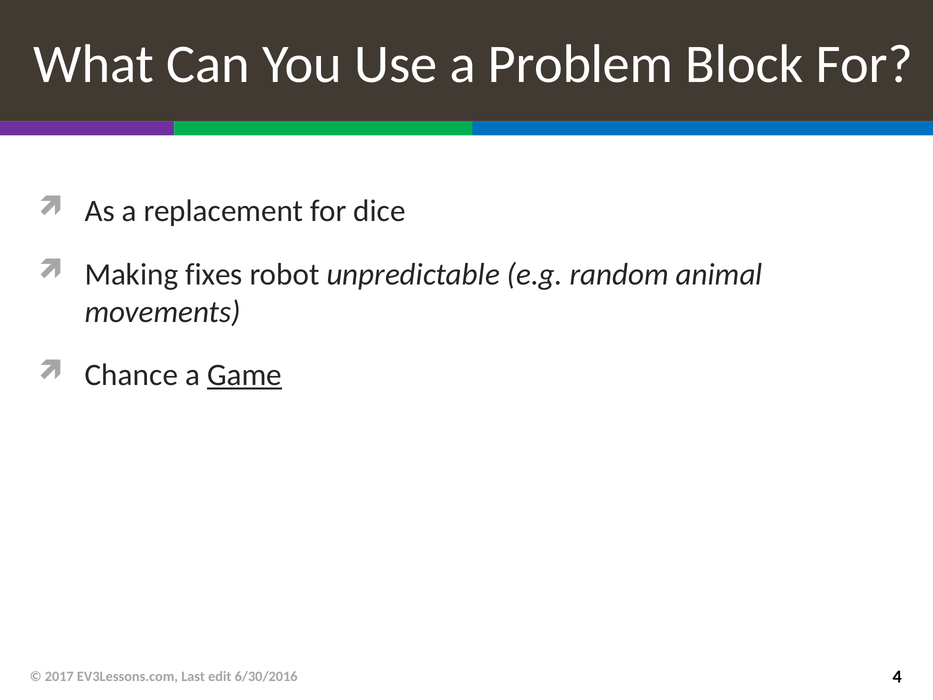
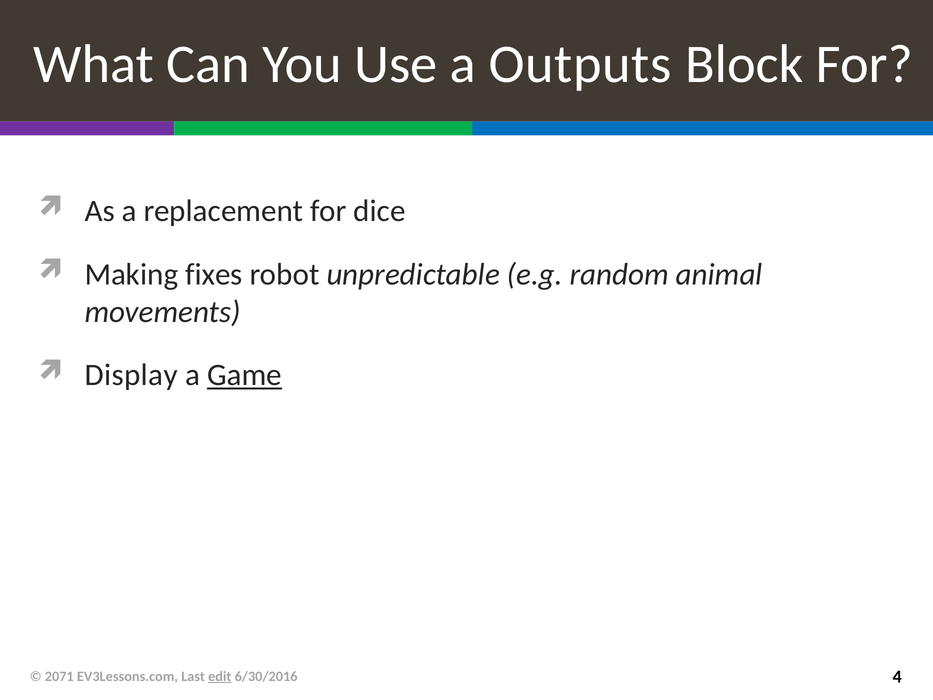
Problem: Problem -> Outputs
Chance: Chance -> Display
2017: 2017 -> 2071
edit underline: none -> present
